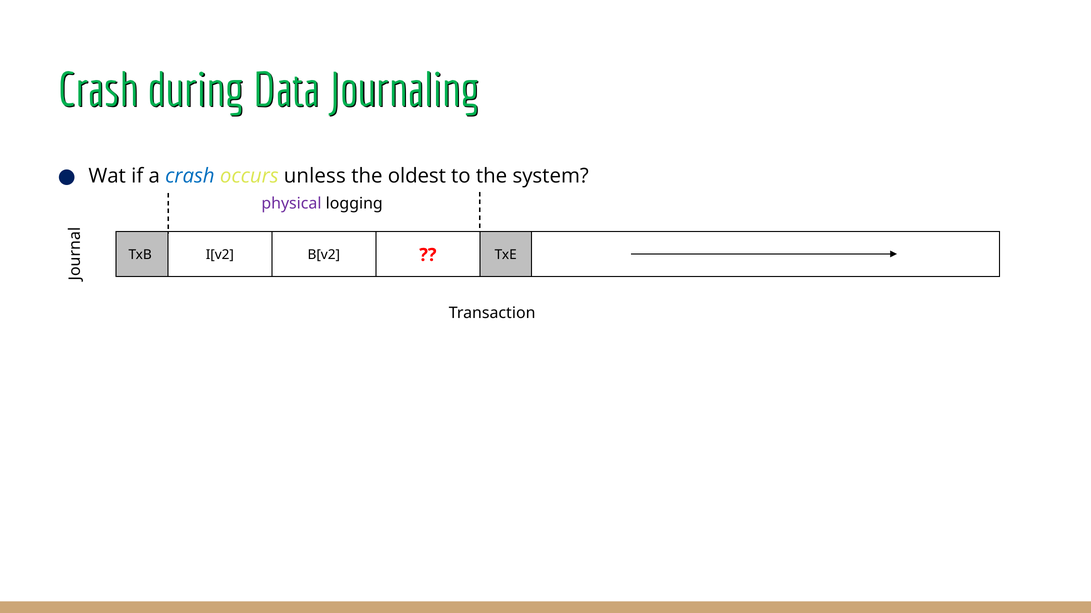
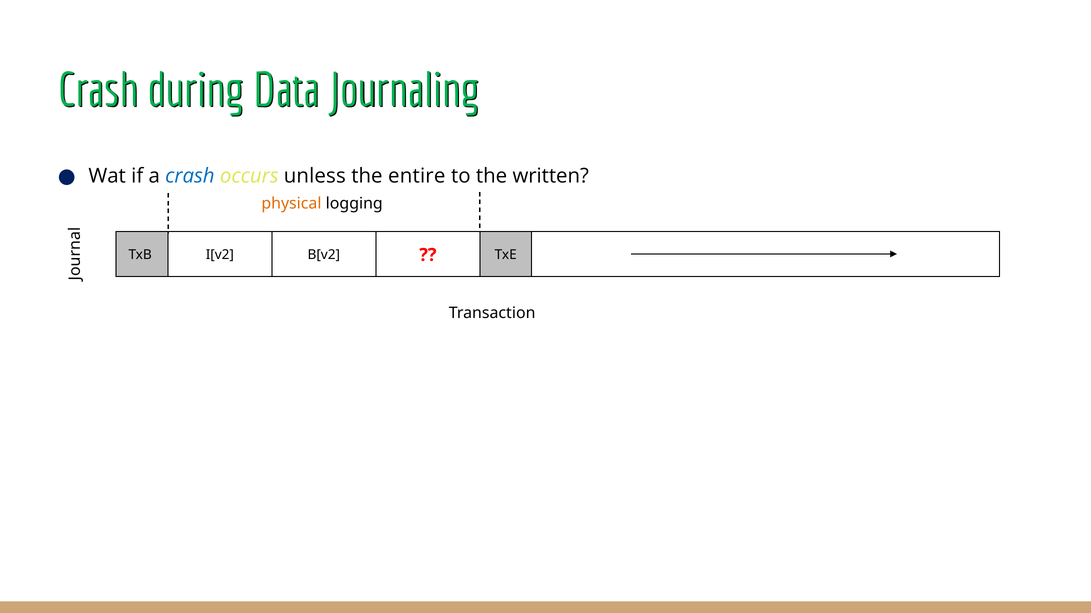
oldest: oldest -> entire
system: system -> written
physical colour: purple -> orange
